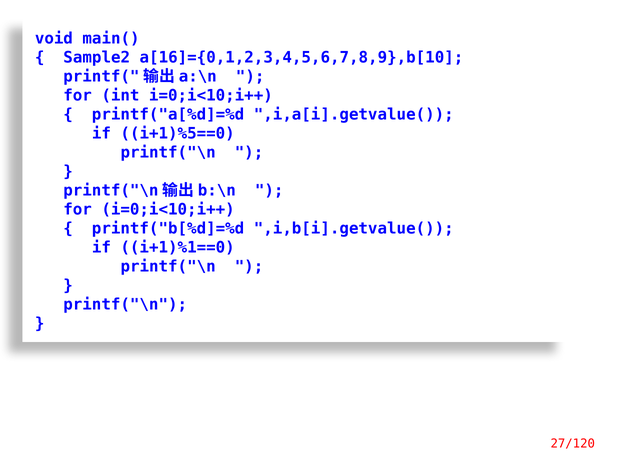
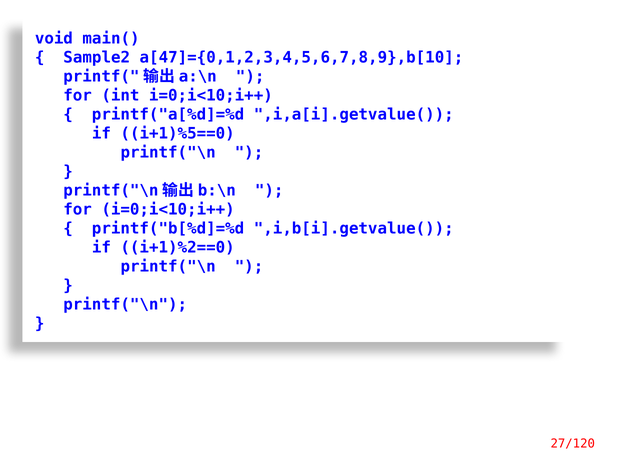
a[16]={0,1,2,3,4,5,6,7,8,9},b[10: a[16]={0,1,2,3,4,5,6,7,8,9},b[10 -> a[47]={0,1,2,3,4,5,6,7,8,9},b[10
i+1)%1==0: i+1)%1==0 -> i+1)%2==0
